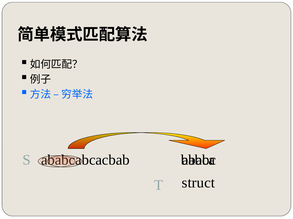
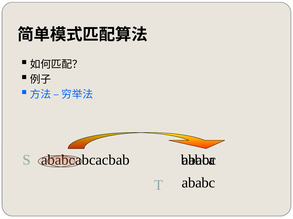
struct at (198, 183): struct -> ababc
